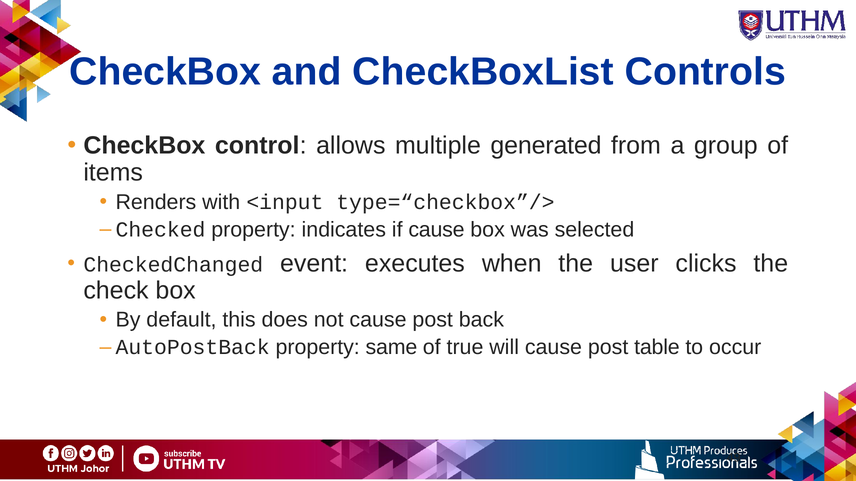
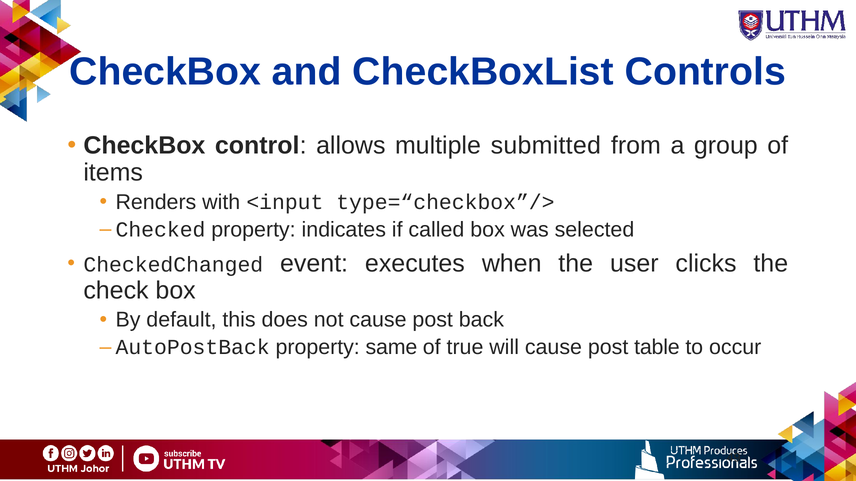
generated: generated -> submitted
if cause: cause -> called
